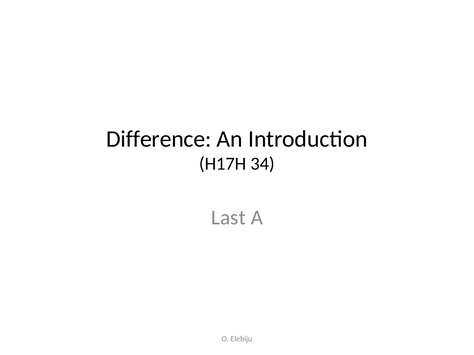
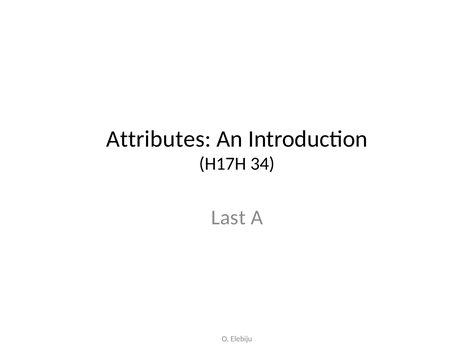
Difference: Difference -> Attributes
